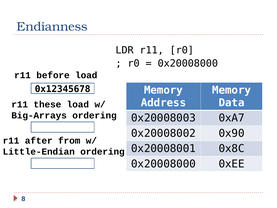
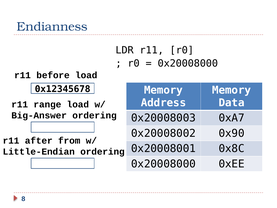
these: these -> range
Big-Arrays: Big-Arrays -> Big-Answer
